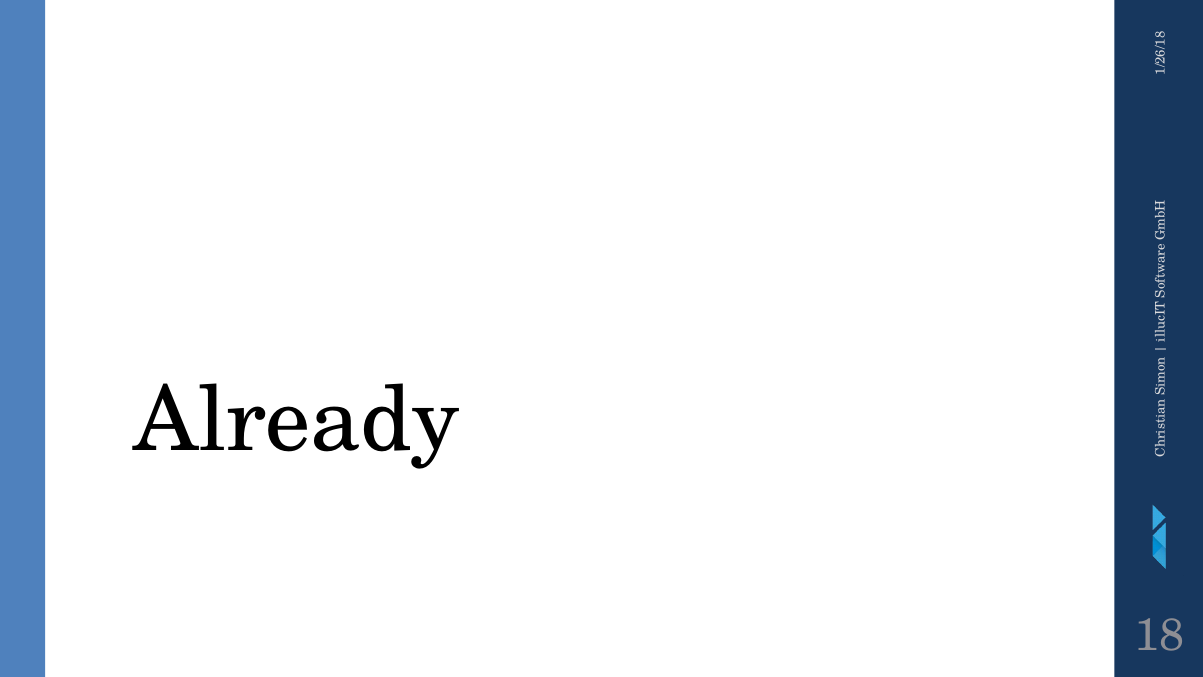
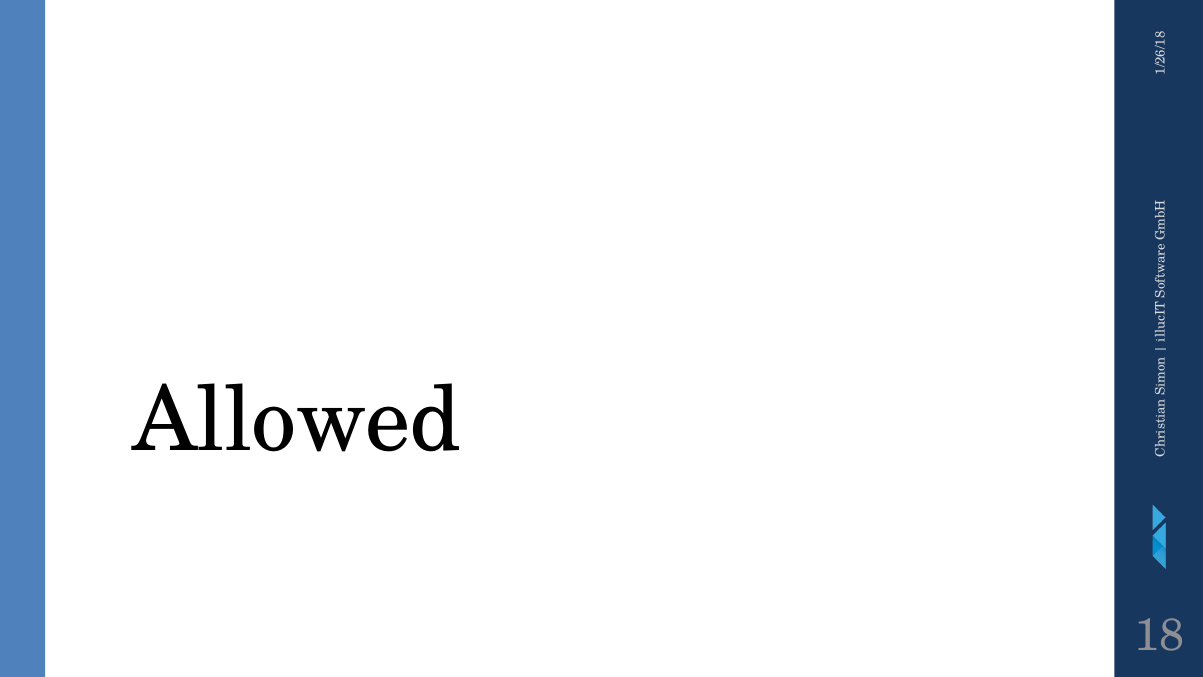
Already: Already -> Allowed
